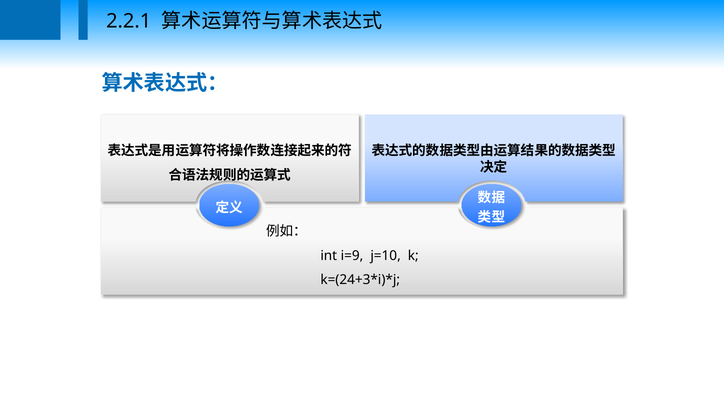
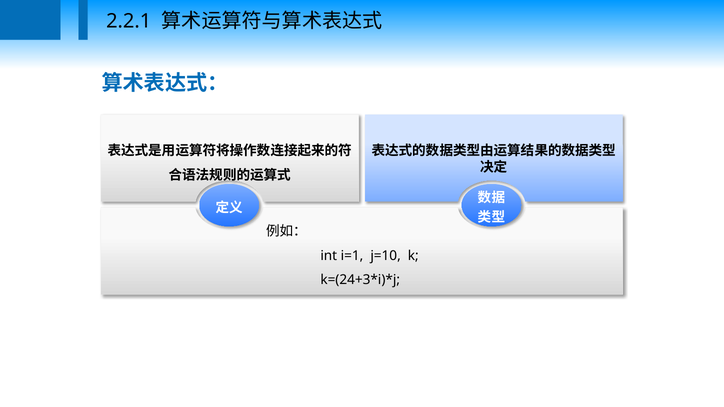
i=9: i=9 -> i=1
